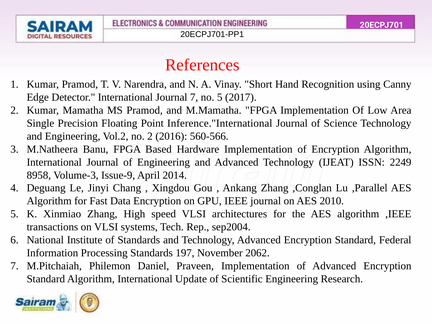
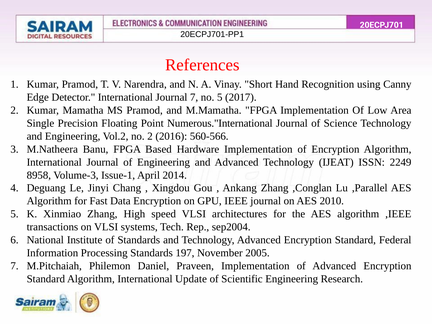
Inference."International: Inference."International -> Numerous."International
Issue-9: Issue-9 -> Issue-1
2062: 2062 -> 2005
